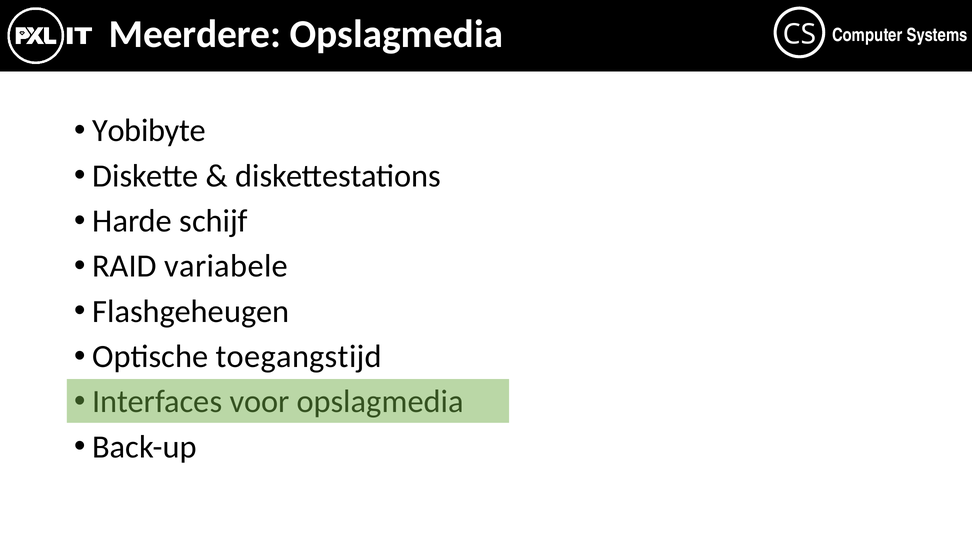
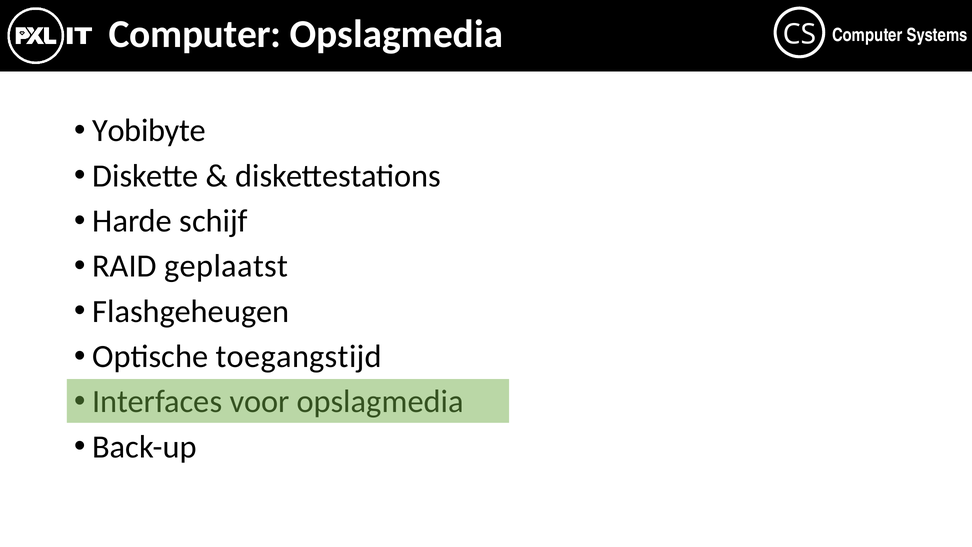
Meerdere at (195, 34): Meerdere -> Computer
variabele: variabele -> geplaatst
